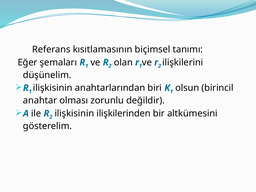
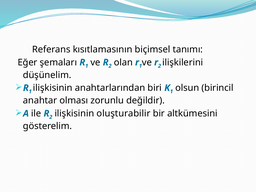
ilişkilerinden: ilişkilerinden -> oluşturabilir
